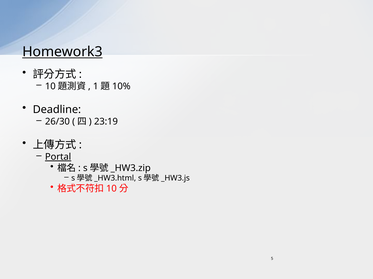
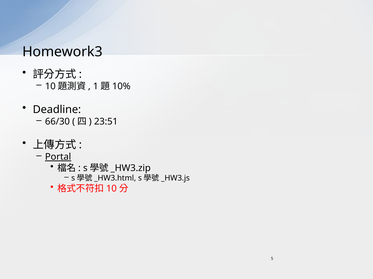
Homework3 underline: present -> none
26/30: 26/30 -> 66/30
23:19: 23:19 -> 23:51
